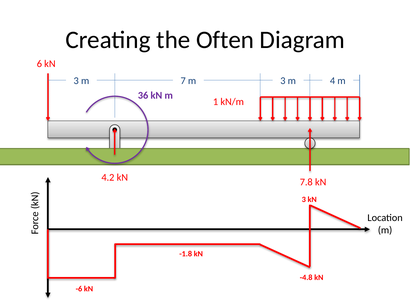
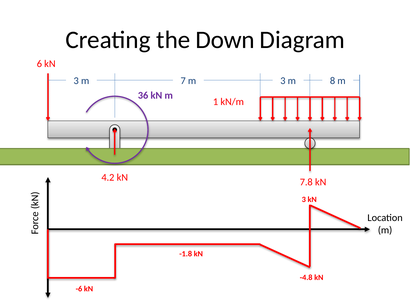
Often: Often -> Down
4: 4 -> 8
